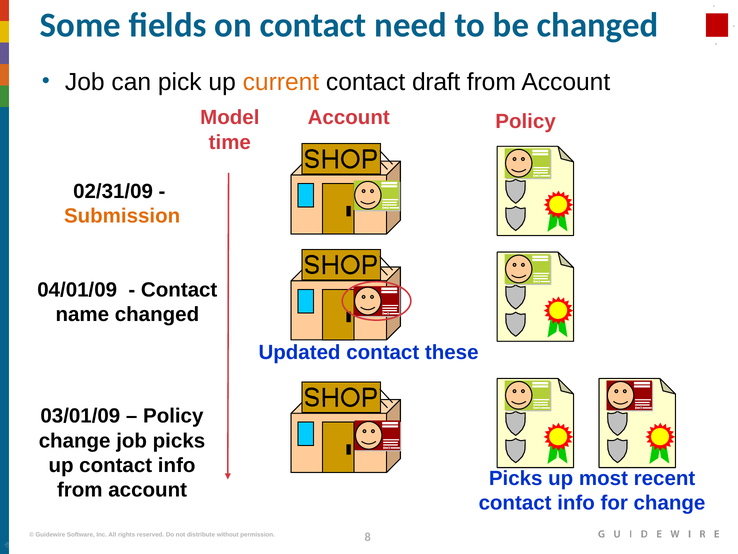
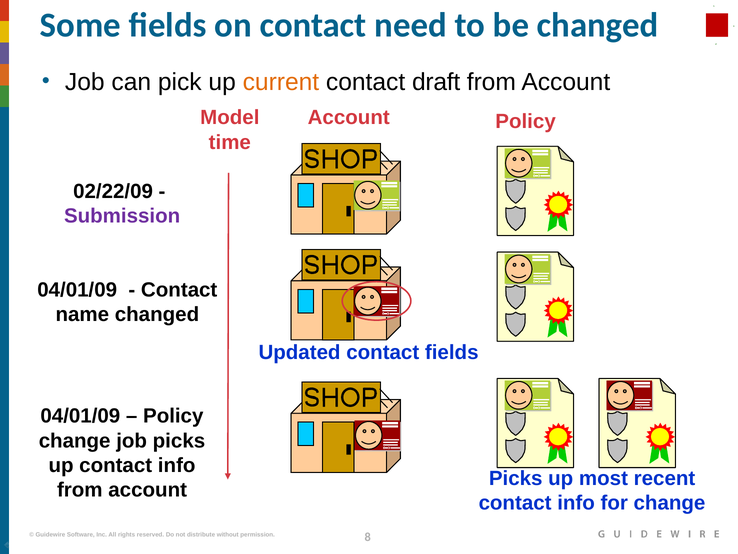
02/31/09: 02/31/09 -> 02/22/09
Submission colour: orange -> purple
contact these: these -> fields
03/01/09 at (80, 416): 03/01/09 -> 04/01/09
